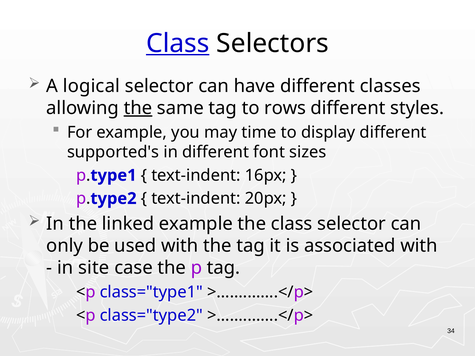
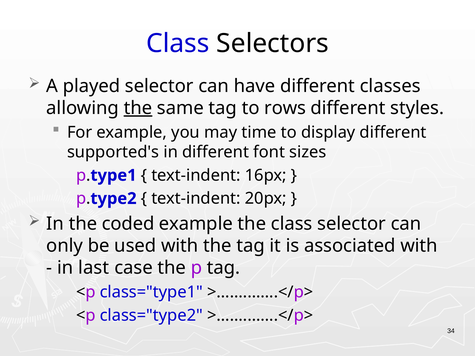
Class at (178, 43) underline: present -> none
logical: logical -> played
linked: linked -> coded
site: site -> last
